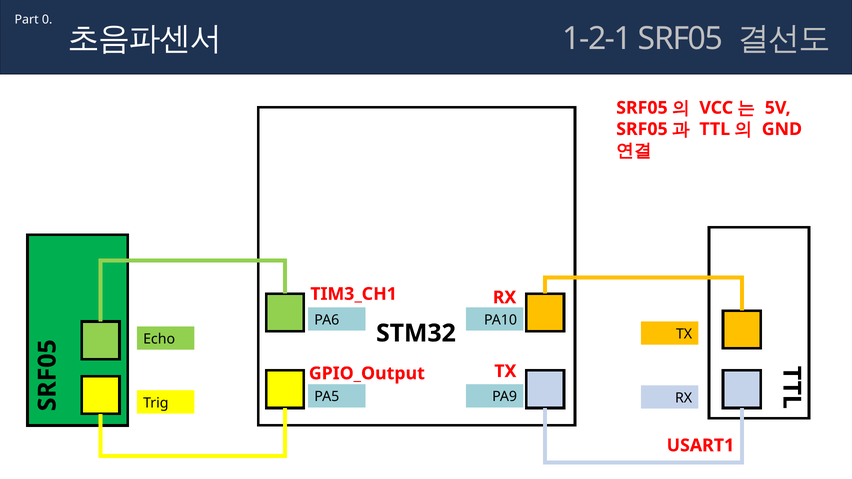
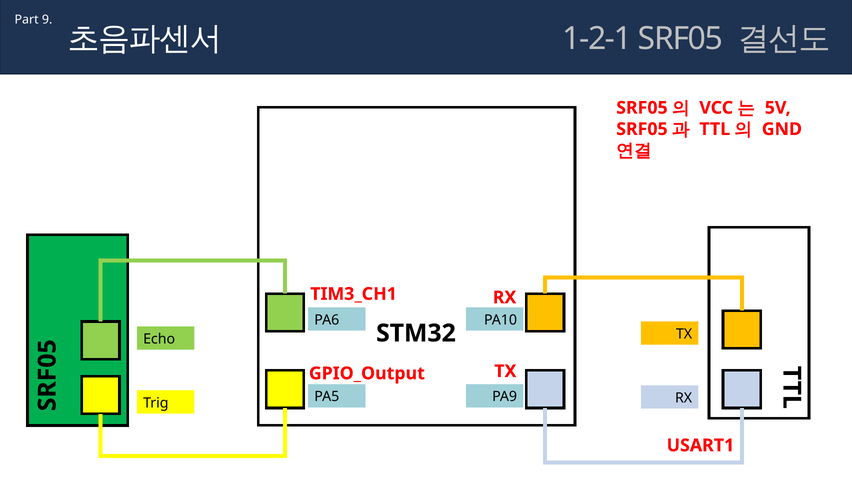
Part 0: 0 -> 9
